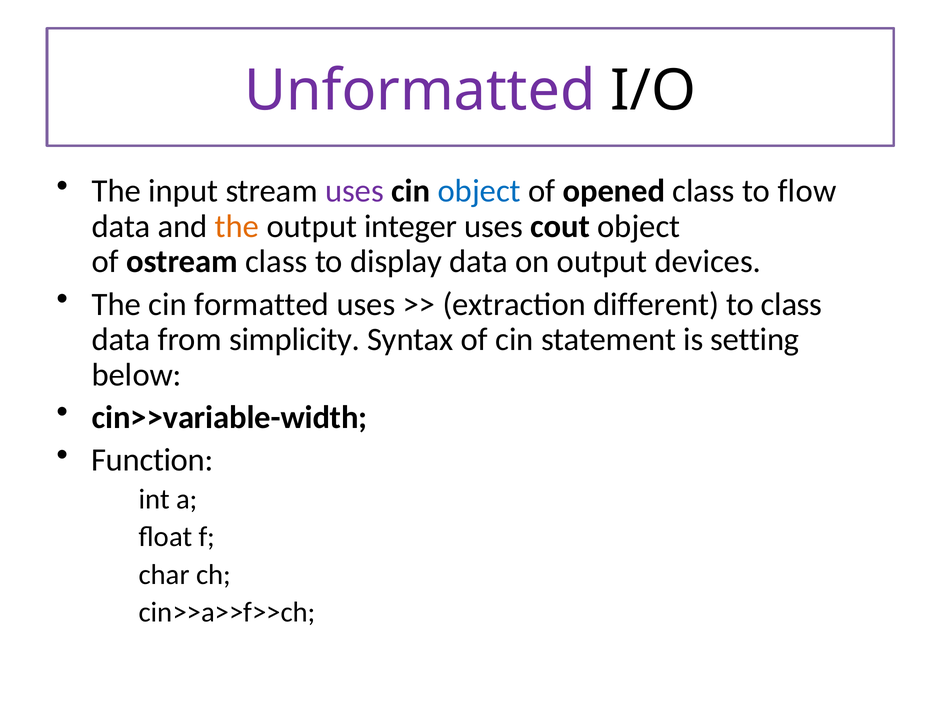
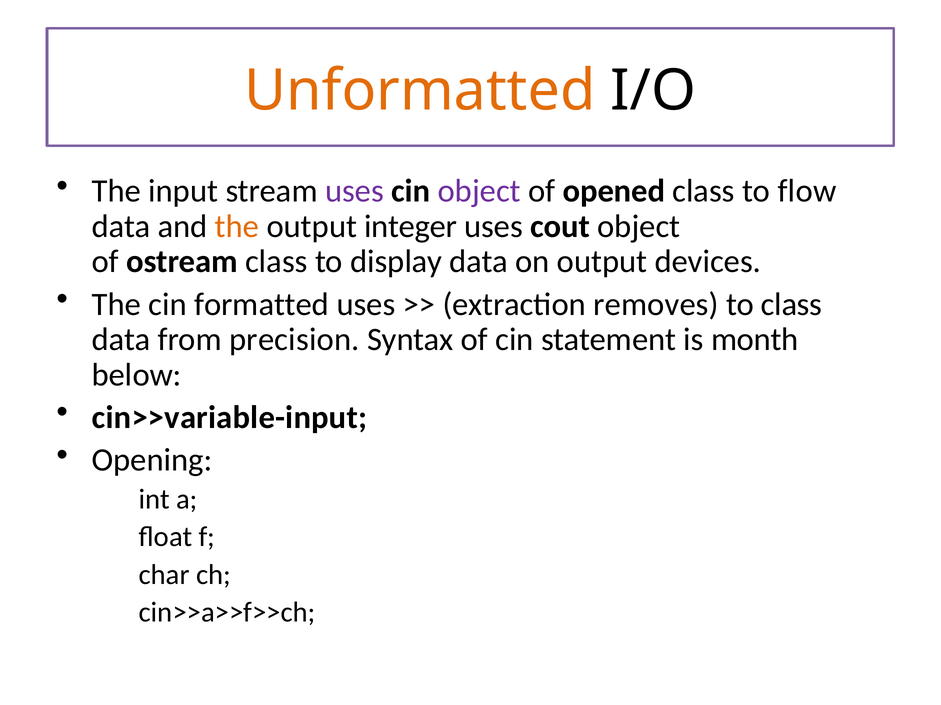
Unformatted colour: purple -> orange
object at (479, 191) colour: blue -> purple
different: different -> removes
simplicity: simplicity -> precision
setting: setting -> month
cin>>variable-width: cin>>variable-width -> cin>>variable-input
Function: Function -> Opening
